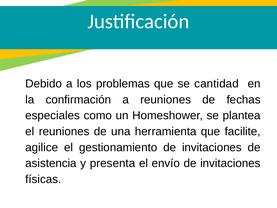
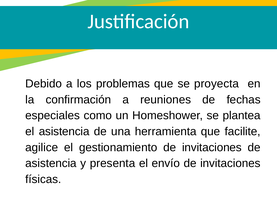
cantidad: cantidad -> proyecta
el reuniones: reuniones -> asistencia
